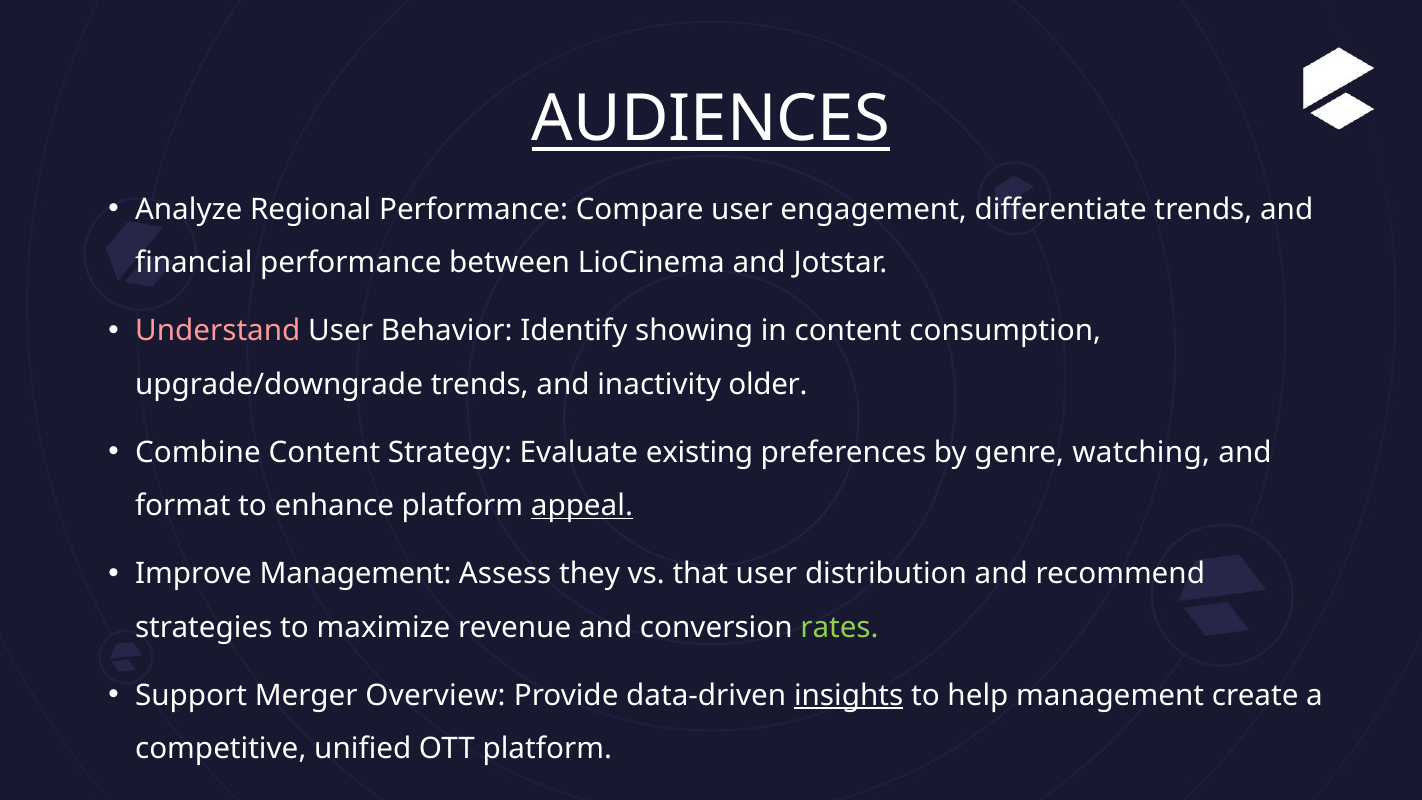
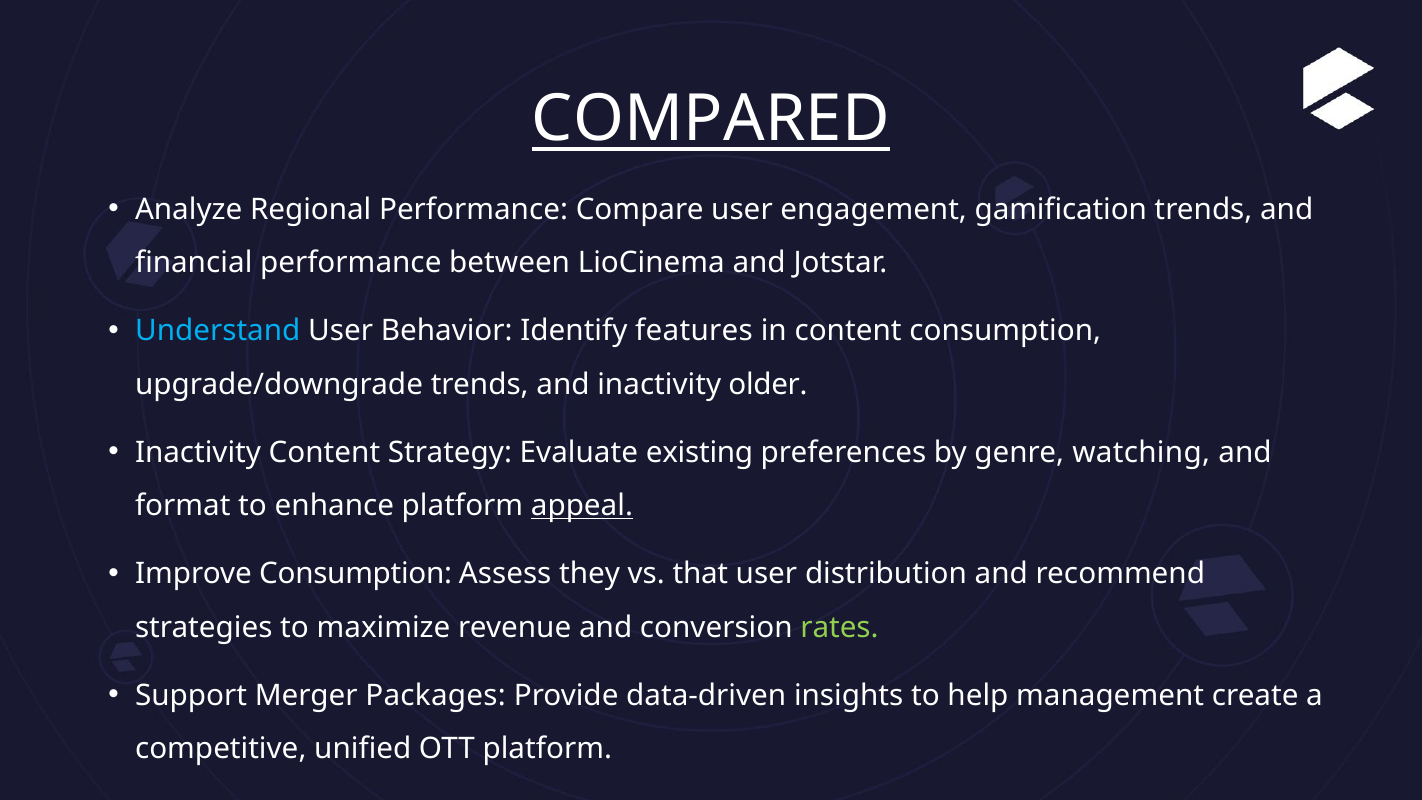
AUDIENCES: AUDIENCES -> COMPARED
differentiate: differentiate -> gamification
Understand colour: pink -> light blue
showing: showing -> features
Combine at (198, 452): Combine -> Inactivity
Improve Management: Management -> Consumption
Overview: Overview -> Packages
insights underline: present -> none
